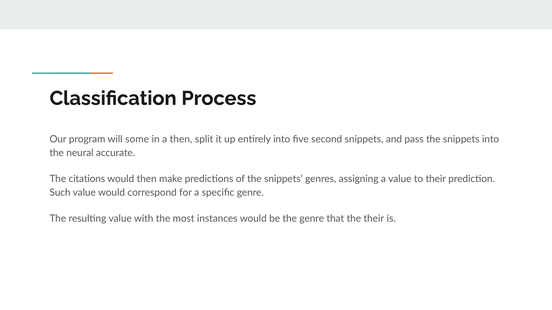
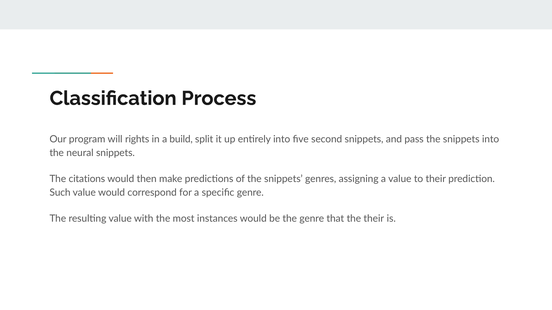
some: some -> rights
a then: then -> build
neural accurate: accurate -> snippets
